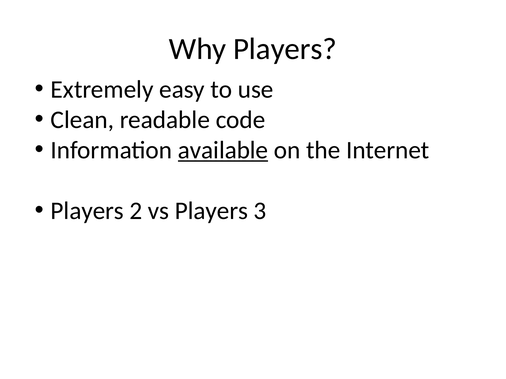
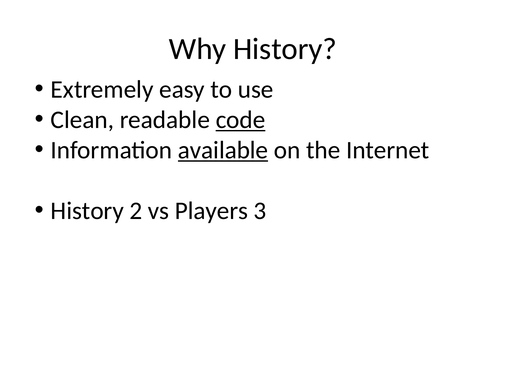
Why Players: Players -> History
code underline: none -> present
Players at (87, 211): Players -> History
